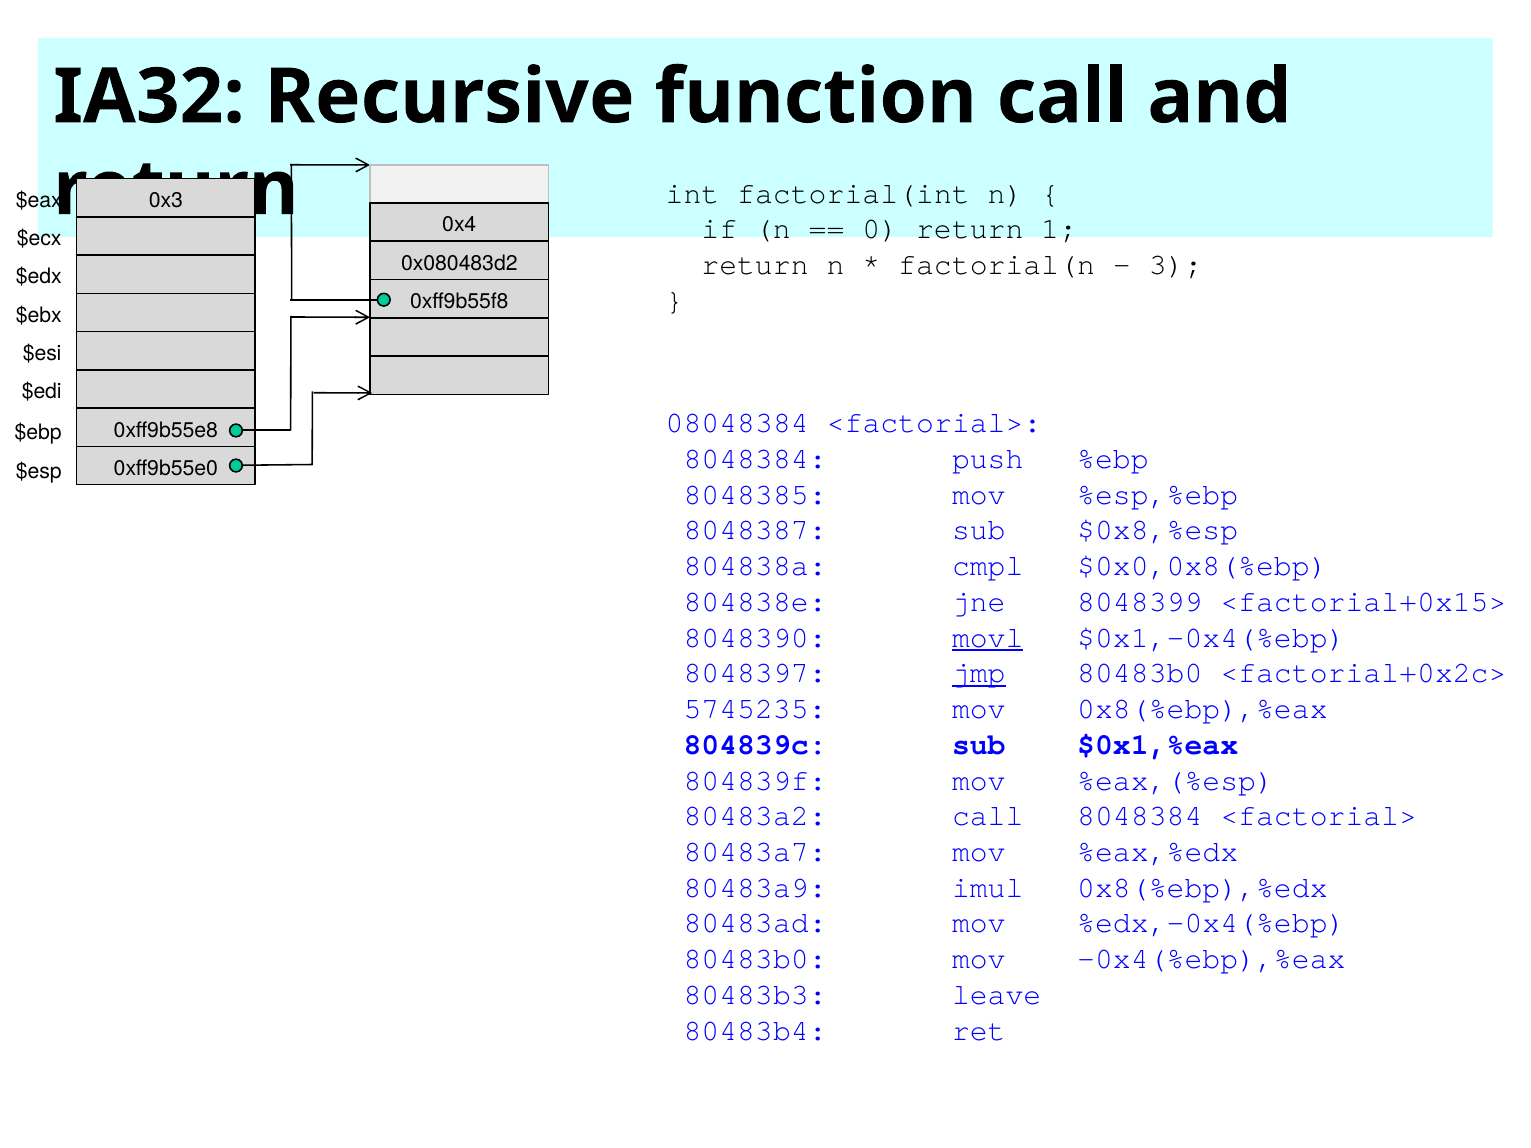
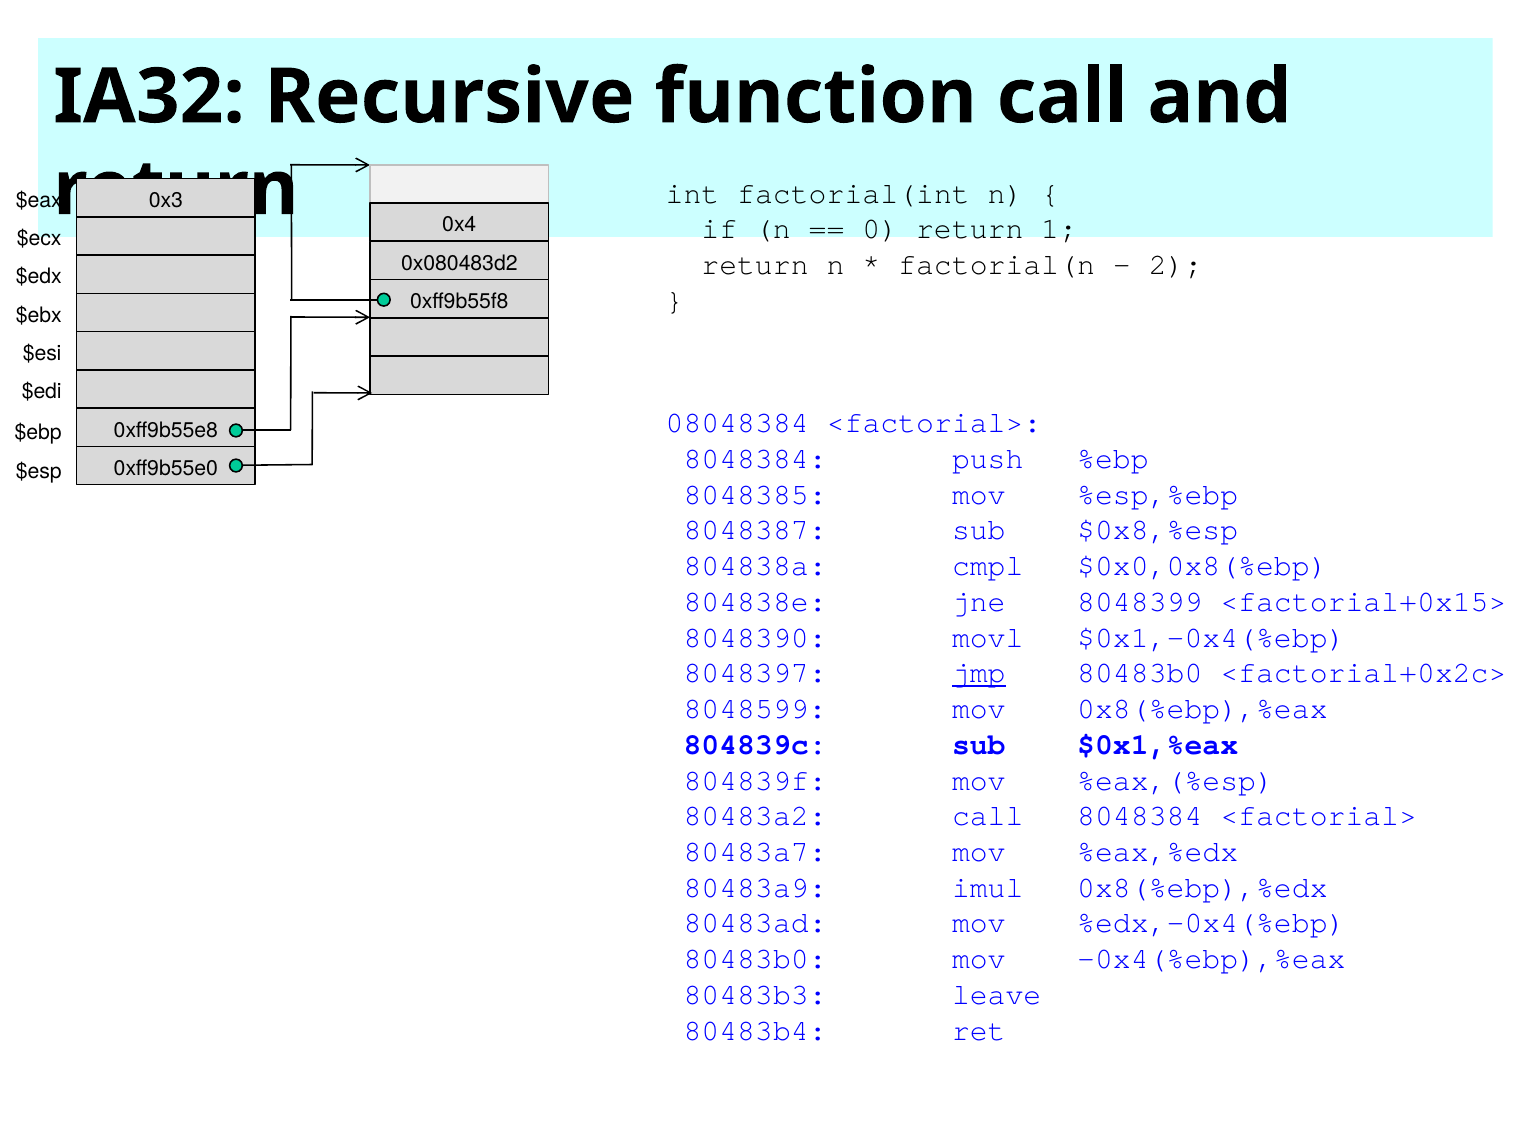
3: 3 -> 2
movl underline: present -> none
5745235: 5745235 -> 8048599
